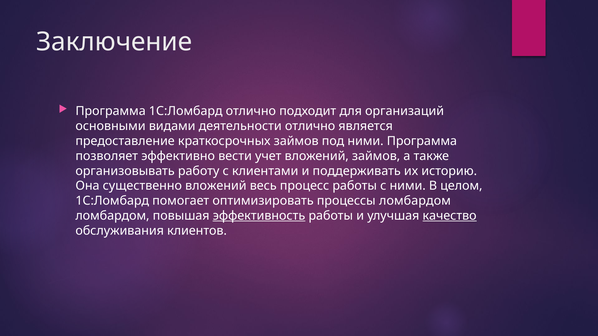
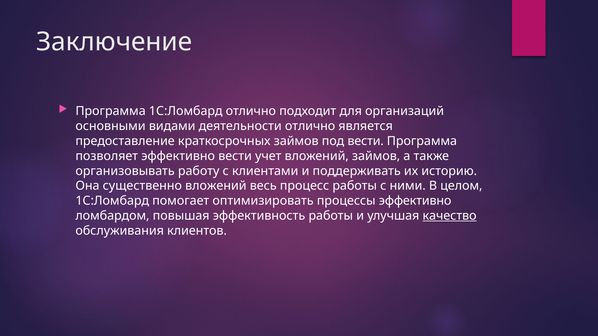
под ними: ними -> вести
процессы ломбардом: ломбардом -> эффективно
эффективность underline: present -> none
